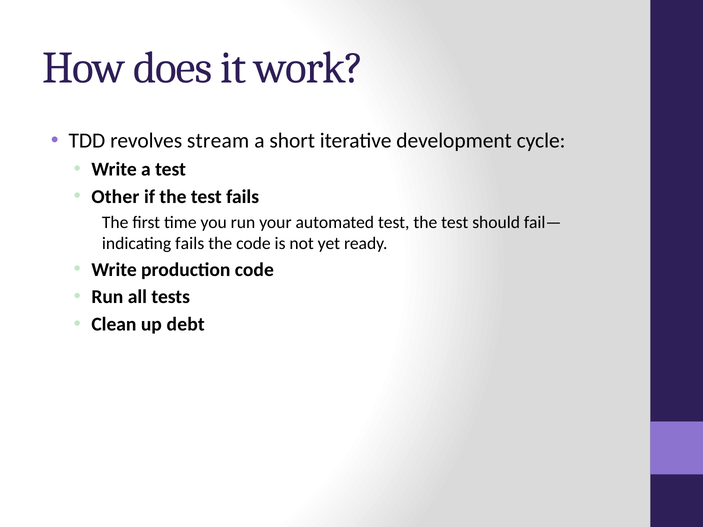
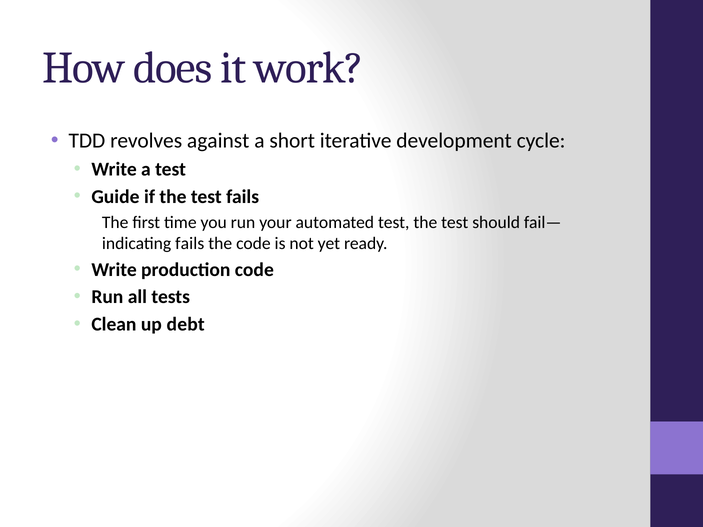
stream: stream -> against
Other: Other -> Guide
